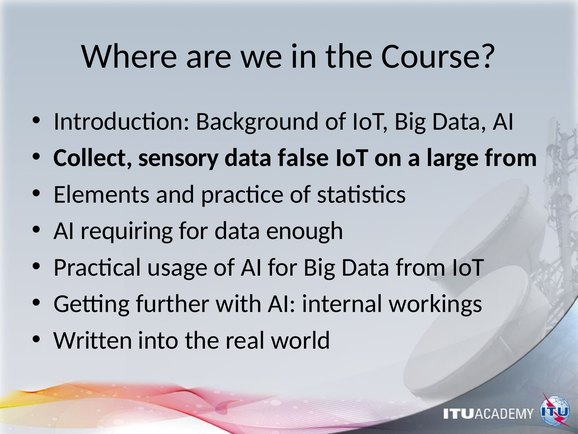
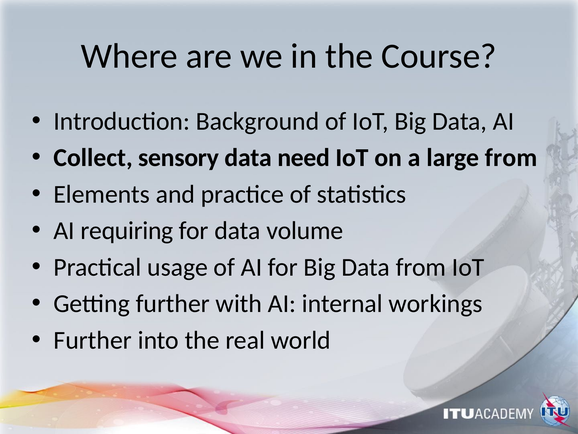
false: false -> need
enough: enough -> volume
Written at (93, 340): Written -> Further
